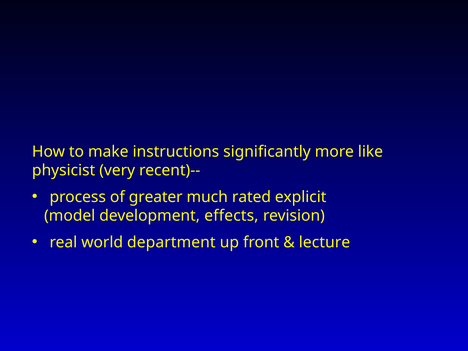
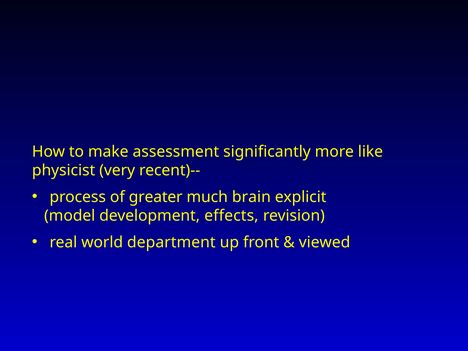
instructions: instructions -> assessment
rated: rated -> brain
lecture: lecture -> viewed
